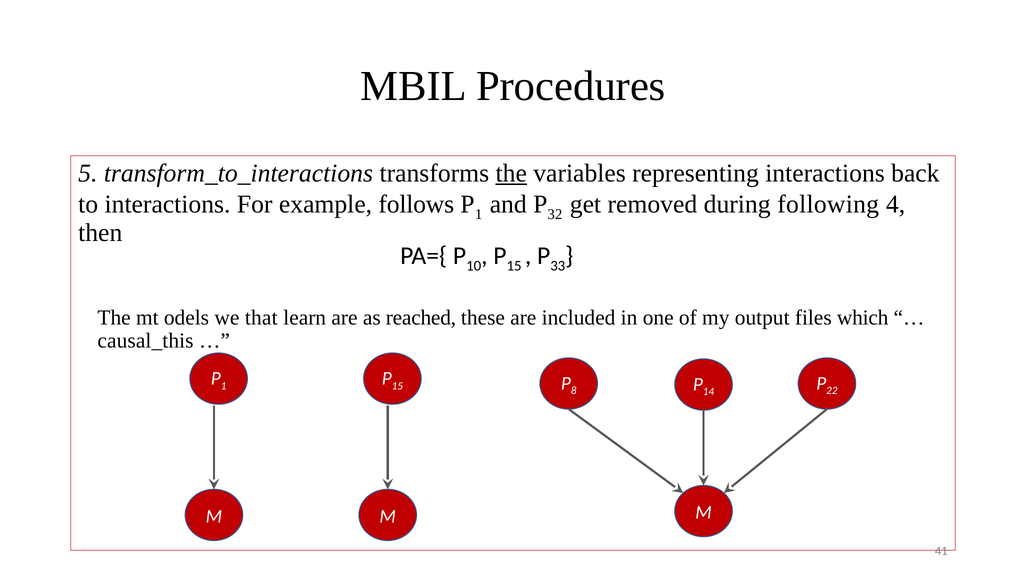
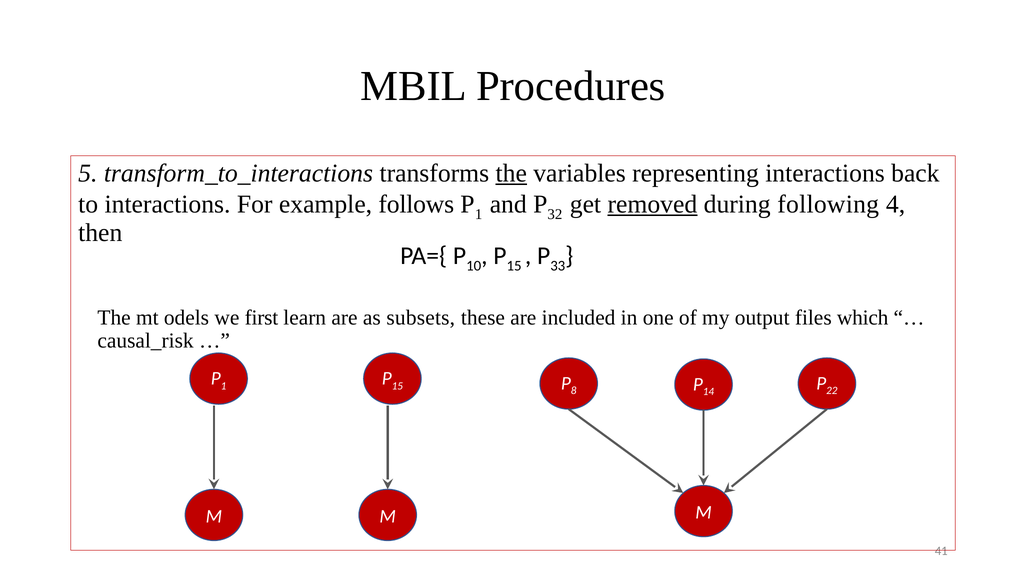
removed underline: none -> present
that: that -> first
reached: reached -> subsets
causal_this: causal_this -> causal_risk
